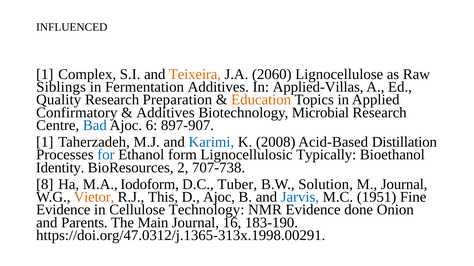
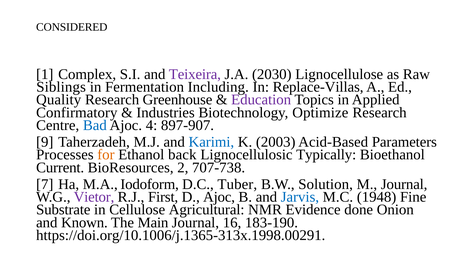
INFLUENCED: INFLUENCED -> CONSIDERED
Teixeira colour: orange -> purple
2060: 2060 -> 2030
Fermentation Additives: Additives -> Including
Applied-Villas: Applied-Villas -> Replace-Villas
Preparation: Preparation -> Greenhouse
Education colour: orange -> purple
Additives at (166, 113): Additives -> Industries
Microbial: Microbial -> Optimize
6: 6 -> 4
1 at (45, 142): 1 -> 9
2008: 2008 -> 2003
Distillation: Distillation -> Parameters
for colour: blue -> orange
form: form -> back
Identity: Identity -> Current
8: 8 -> 7
Vietor colour: orange -> purple
This: This -> First
1951: 1951 -> 1948
Evidence at (63, 210): Evidence -> Substrate
Technology: Technology -> Agricultural
Parents: Parents -> Known
https://doi.org/47.0312/j.1365-313x.1998.00291: https://doi.org/47.0312/j.1365-313x.1998.00291 -> https://doi.org/10.1006/j.1365-313x.1998.00291
